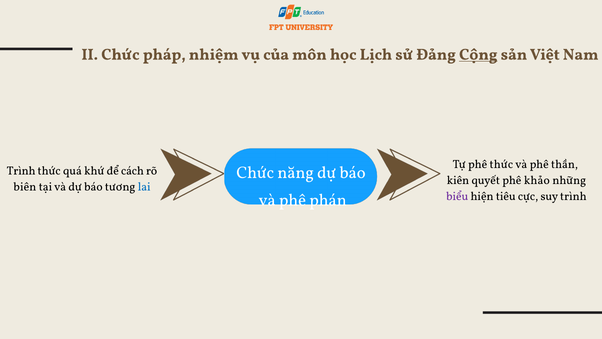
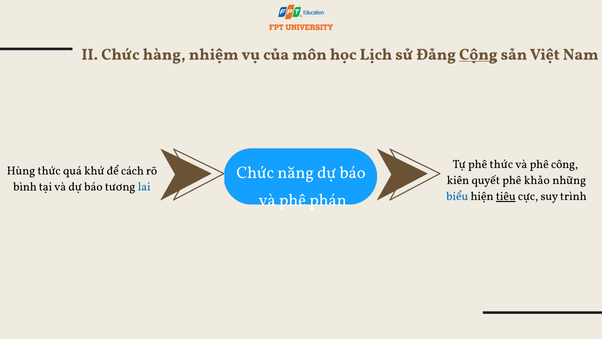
pháp: pháp -> hàng
thần: thần -> công
Trình at (21, 171): Trình -> Hùng
biên: biên -> bình
biểu colour: purple -> blue
tiêu underline: none -> present
